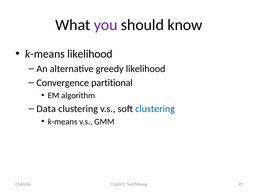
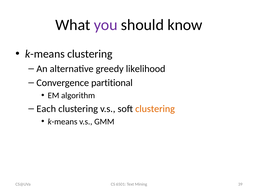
k-means likelihood: likelihood -> clustering
Data: Data -> Each
clustering at (155, 109) colour: blue -> orange
